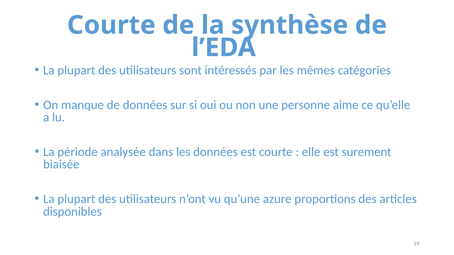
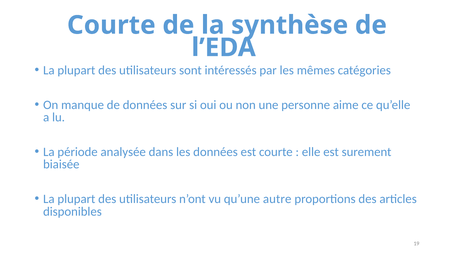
azure: azure -> autre
